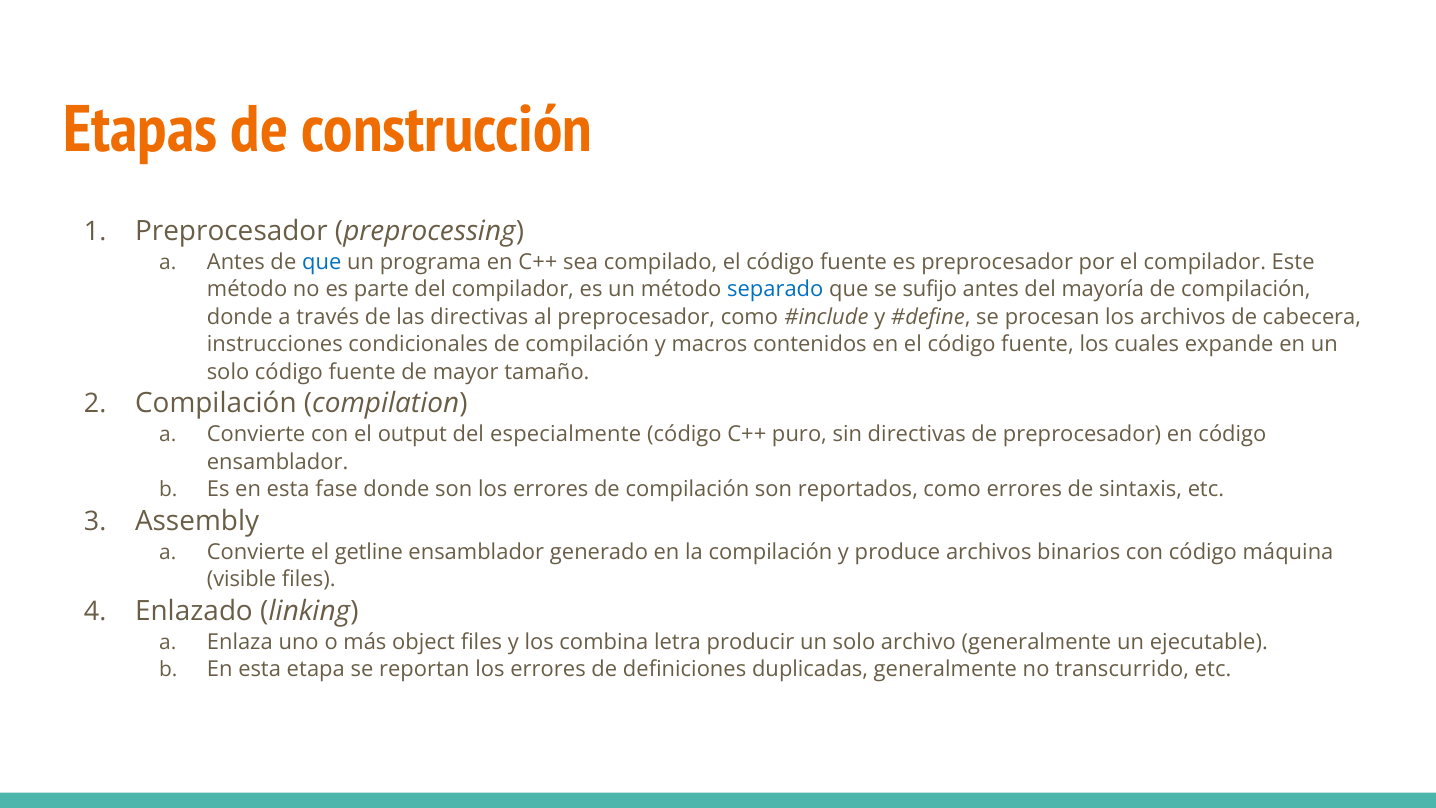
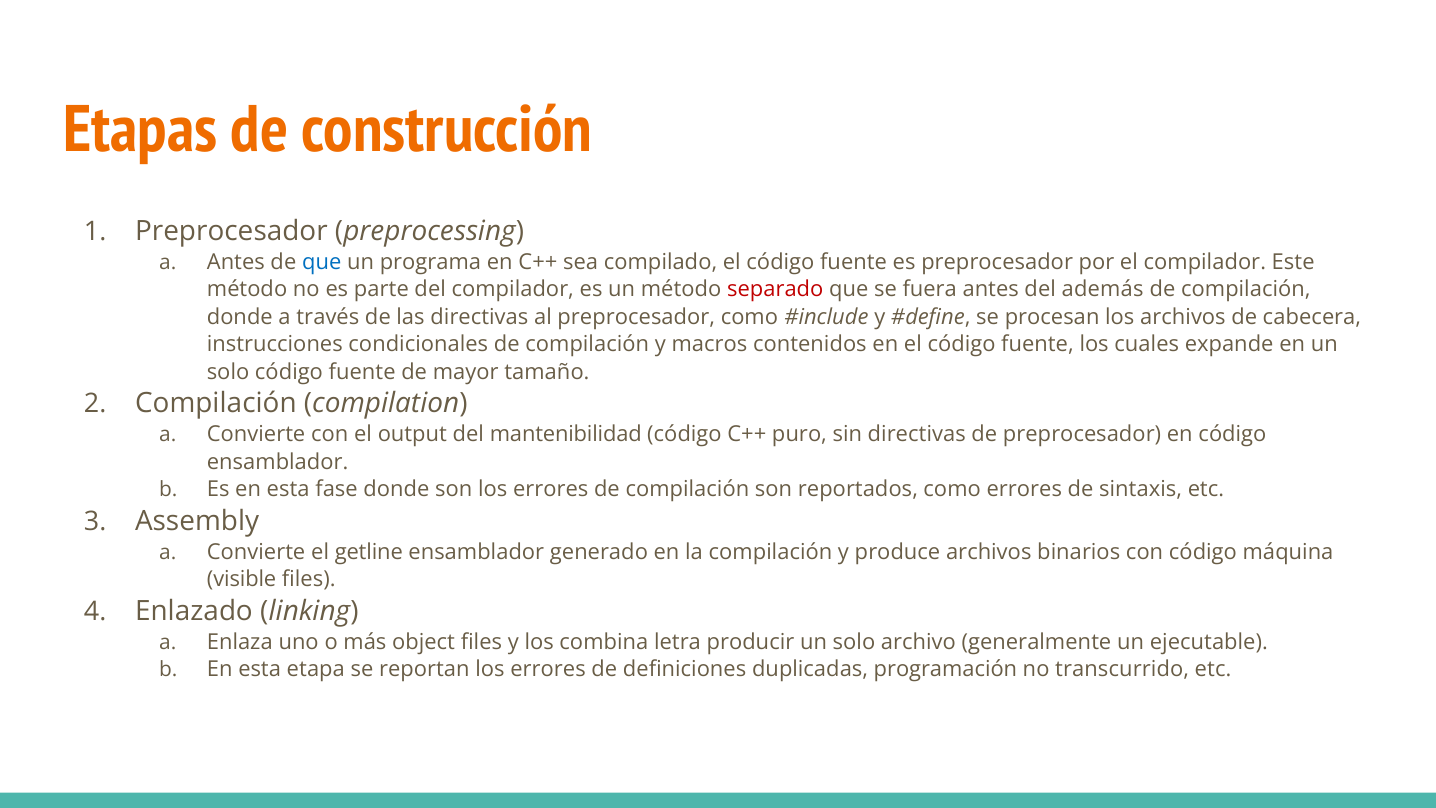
separado colour: blue -> red
sufijo: sufijo -> fuera
mayoría: mayoría -> además
especialmente: especialmente -> mantenibilidad
duplicadas generalmente: generalmente -> programación
